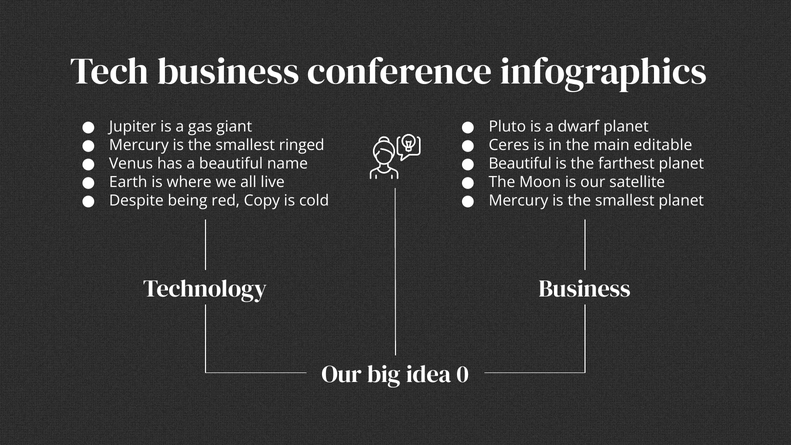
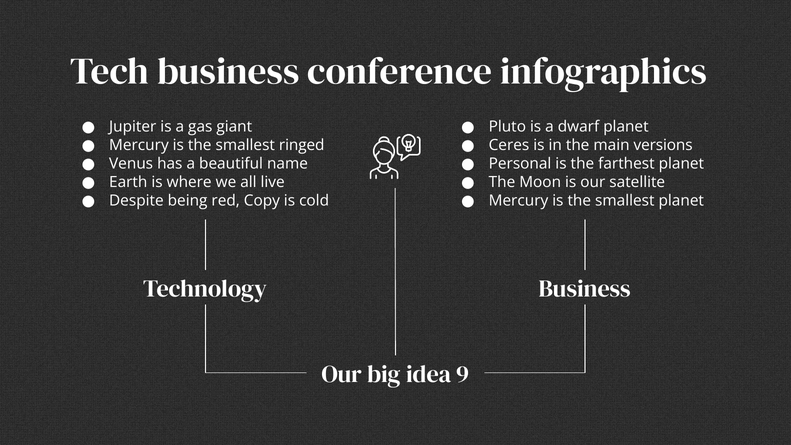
editable: editable -> versions
Beautiful at (520, 164): Beautiful -> Personal
0: 0 -> 9
